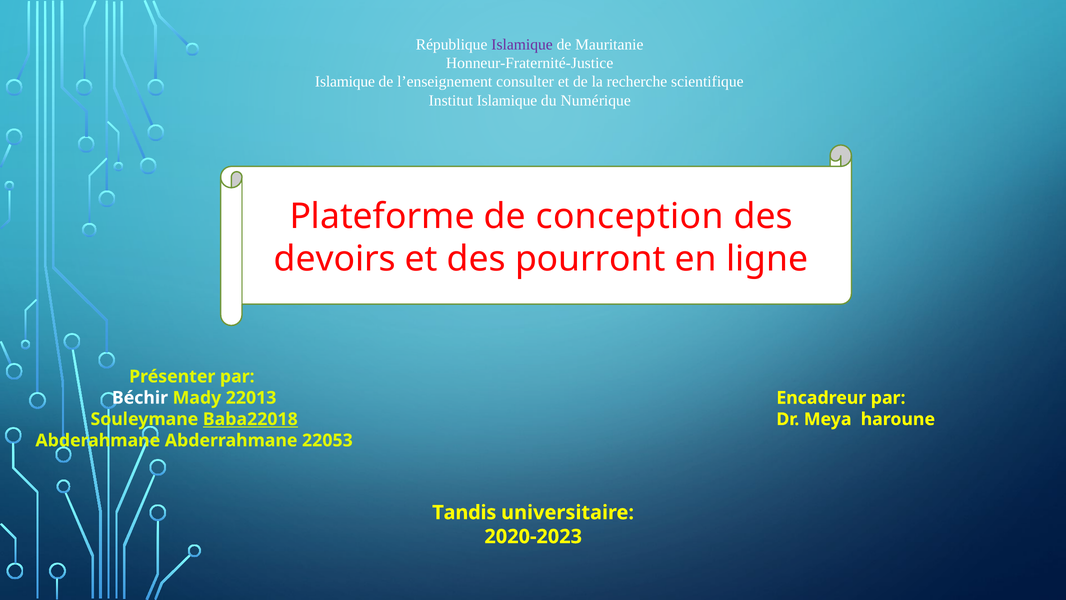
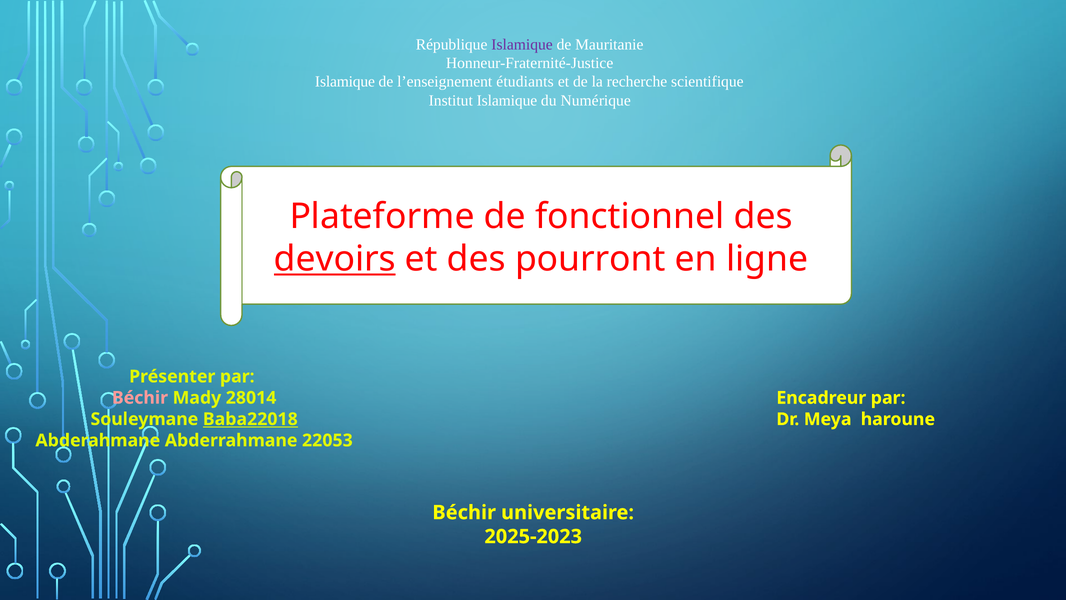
consulter: consulter -> étudiants
conception: conception -> fonctionnel
devoirs underline: none -> present
Béchir at (140, 398) colour: white -> pink
22013: 22013 -> 28014
Tandis at (464, 512): Tandis -> Béchir
2020-2023: 2020-2023 -> 2025-2023
